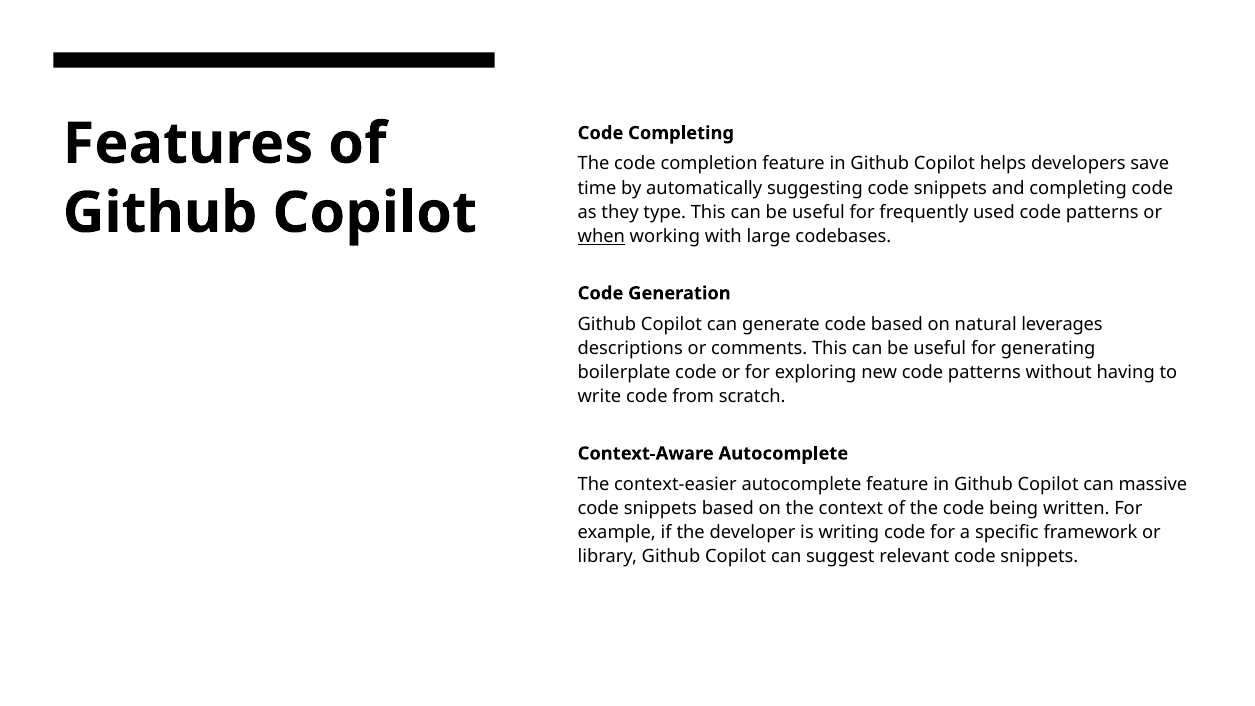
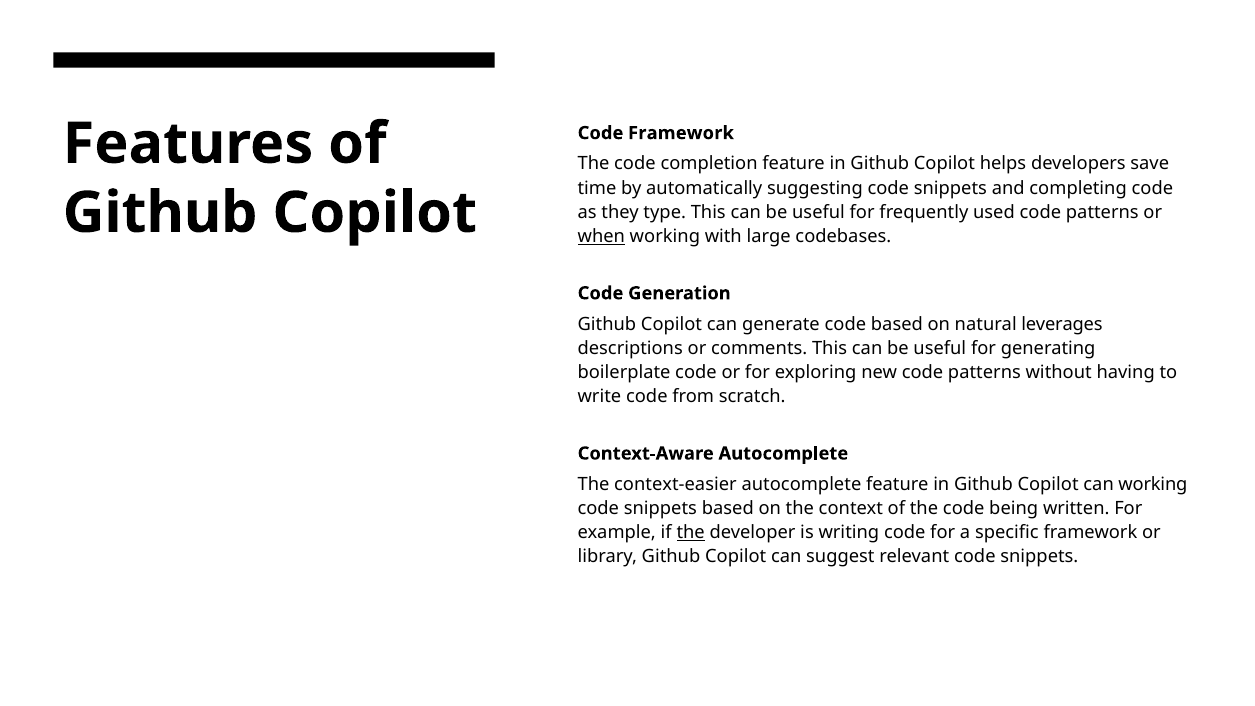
Code Completing: Completing -> Framework
can massive: massive -> working
the at (691, 533) underline: none -> present
